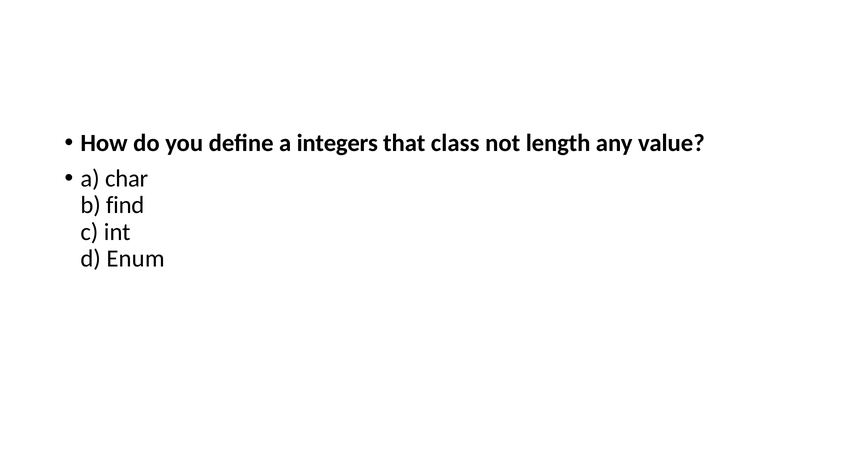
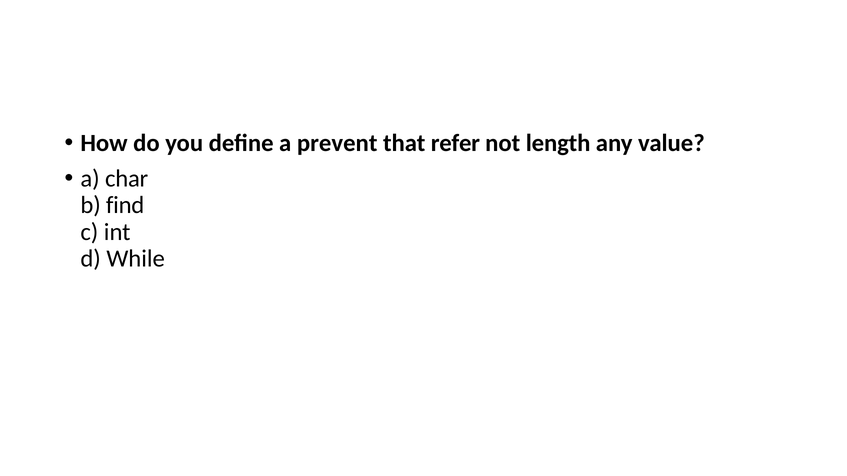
integers: integers -> prevent
class: class -> refer
Enum: Enum -> While
